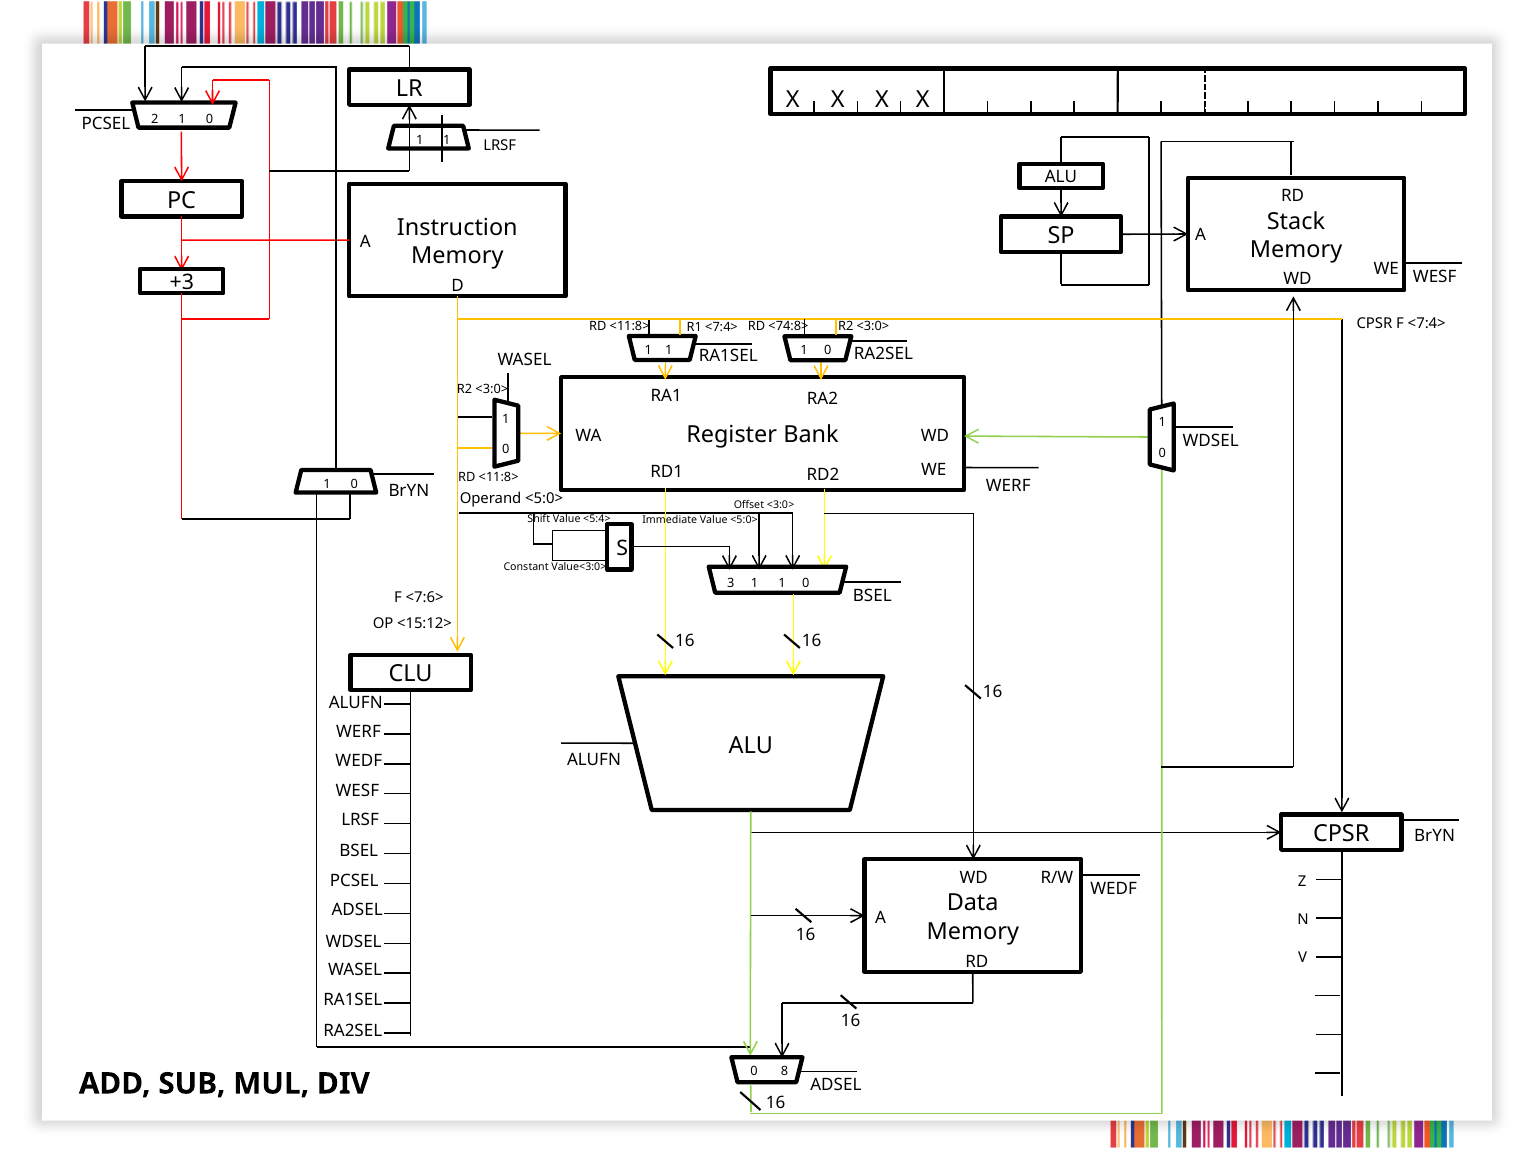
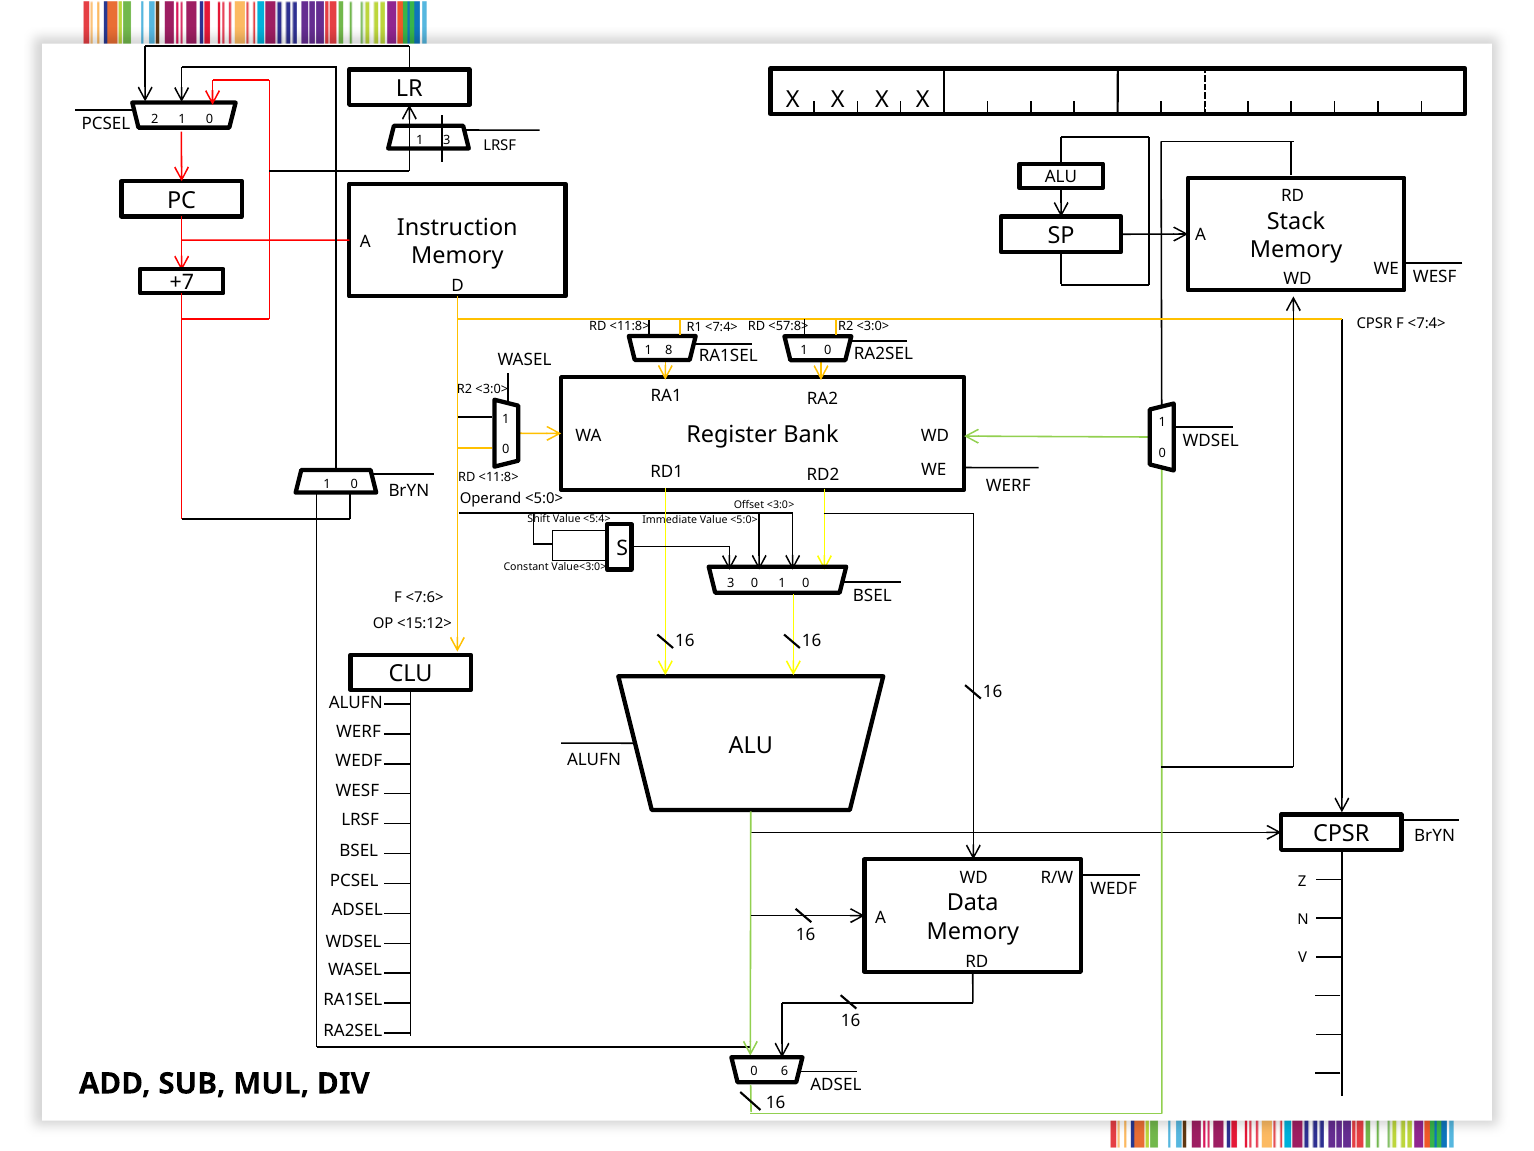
1 at (447, 140): 1 -> 3
+3: +3 -> +7
<74:8>: <74:8> -> <57:8>
1 at (669, 350): 1 -> 8
3 1: 1 -> 0
8: 8 -> 6
